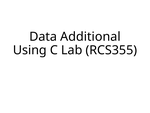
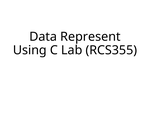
Additional: Additional -> Represent
